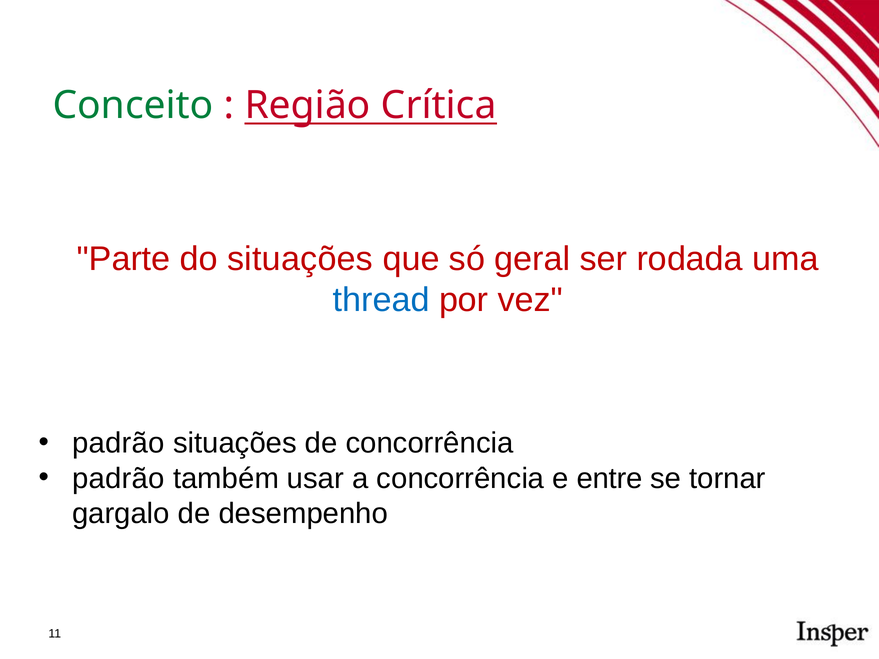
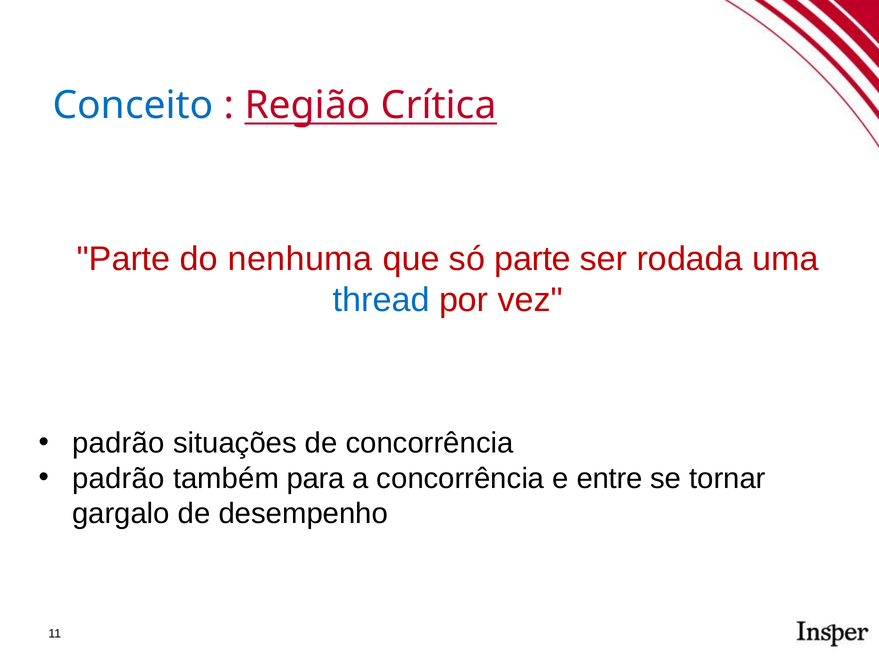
Conceito colour: green -> blue
do situações: situações -> nenhuma
só geral: geral -> parte
usar: usar -> para
